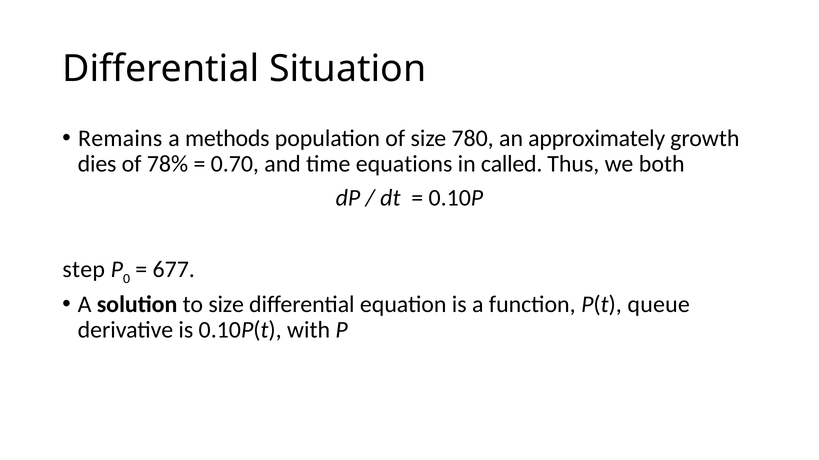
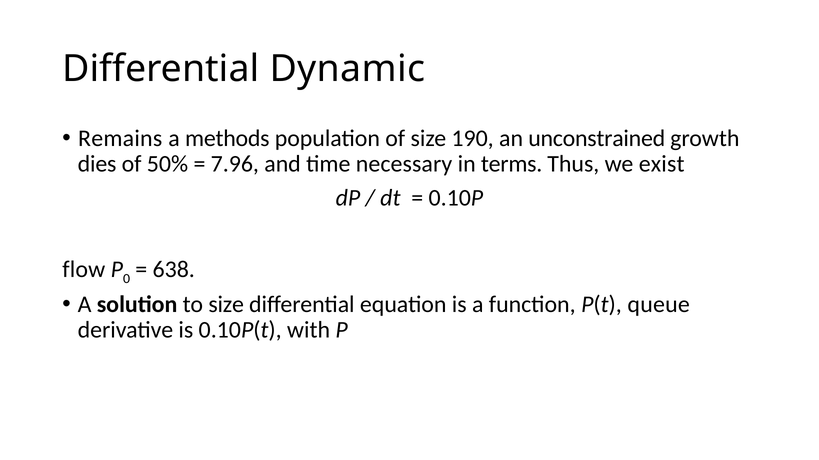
Situation: Situation -> Dynamic
780: 780 -> 190
approximately: approximately -> unconstrained
78%: 78% -> 50%
0.70: 0.70 -> 7.96
equations: equations -> necessary
called: called -> terms
both: both -> exist
step: step -> flow
677: 677 -> 638
